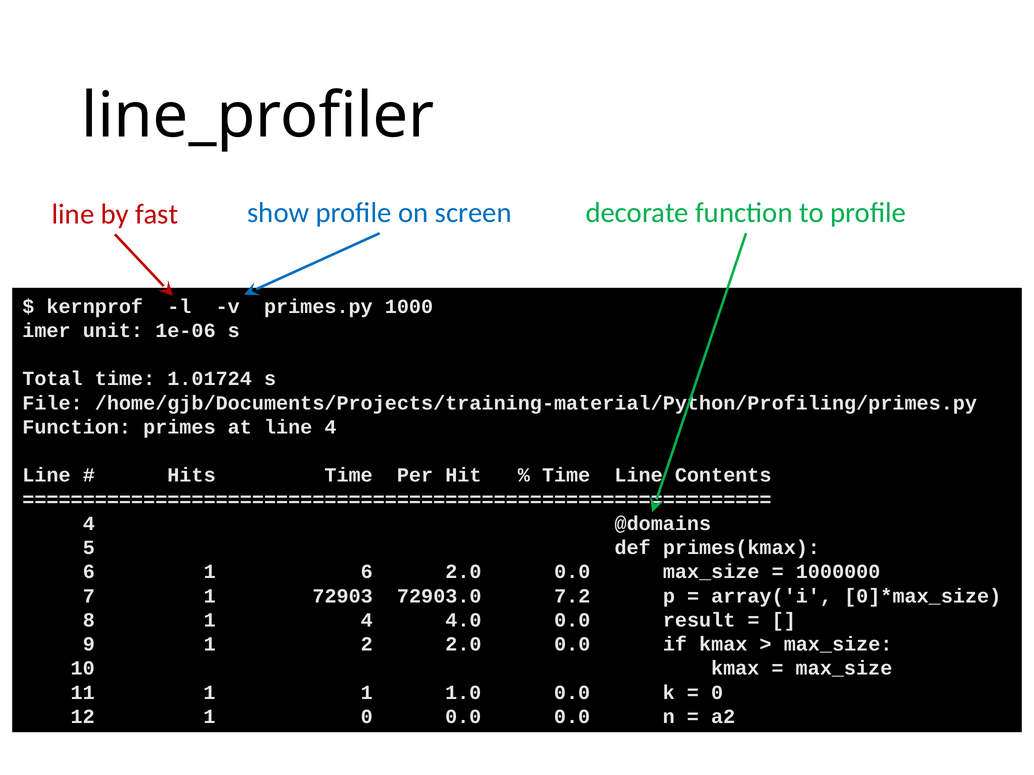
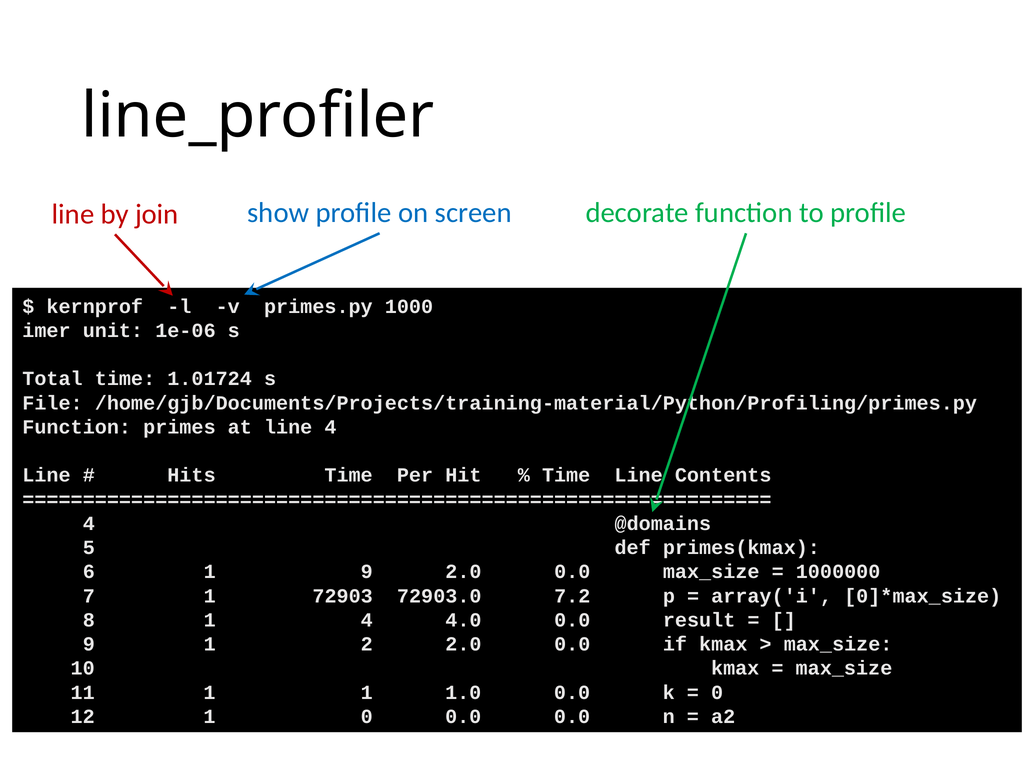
fast: fast -> join
1 6: 6 -> 9
